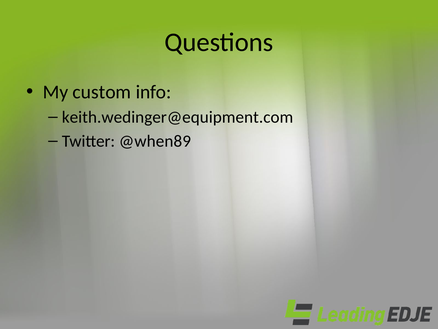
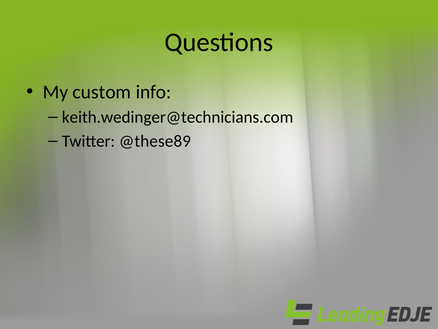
keith.wedinger@equipment.com: keith.wedinger@equipment.com -> keith.wedinger@technicians.com
@when89: @when89 -> @these89
